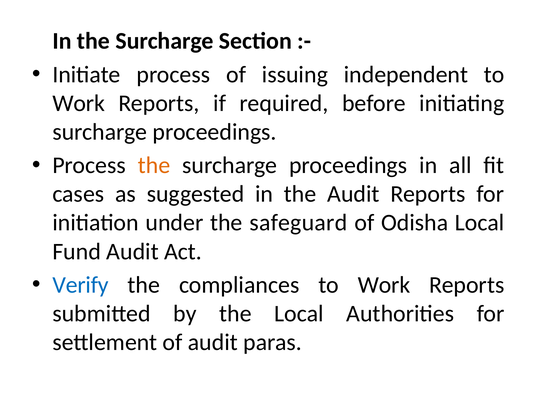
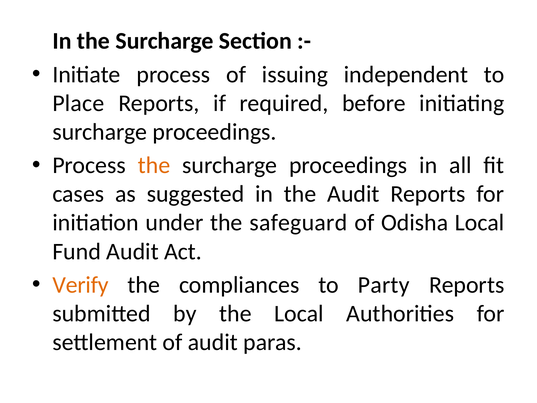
Work at (79, 103): Work -> Place
Verify colour: blue -> orange
compliances to Work: Work -> Party
